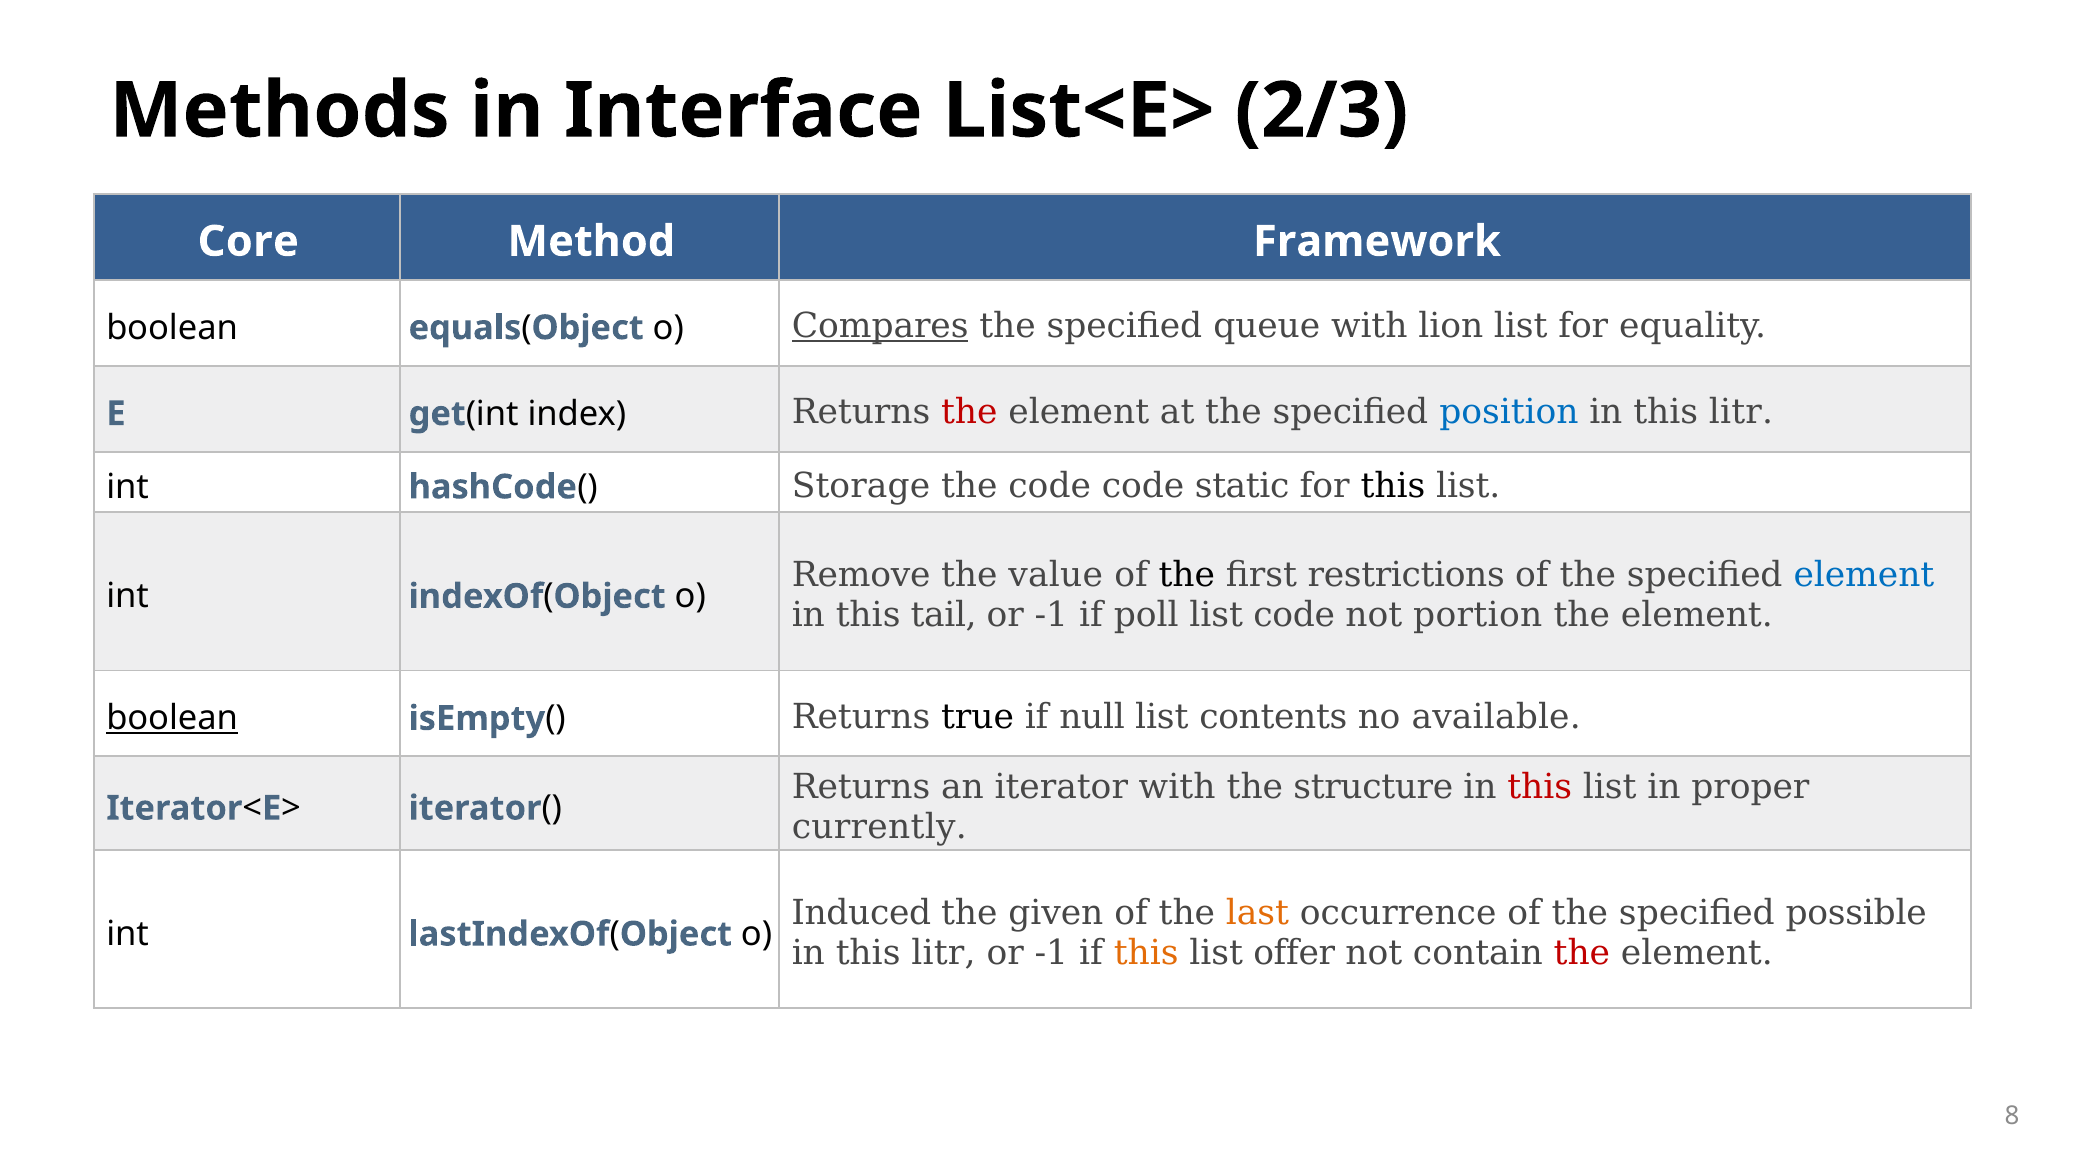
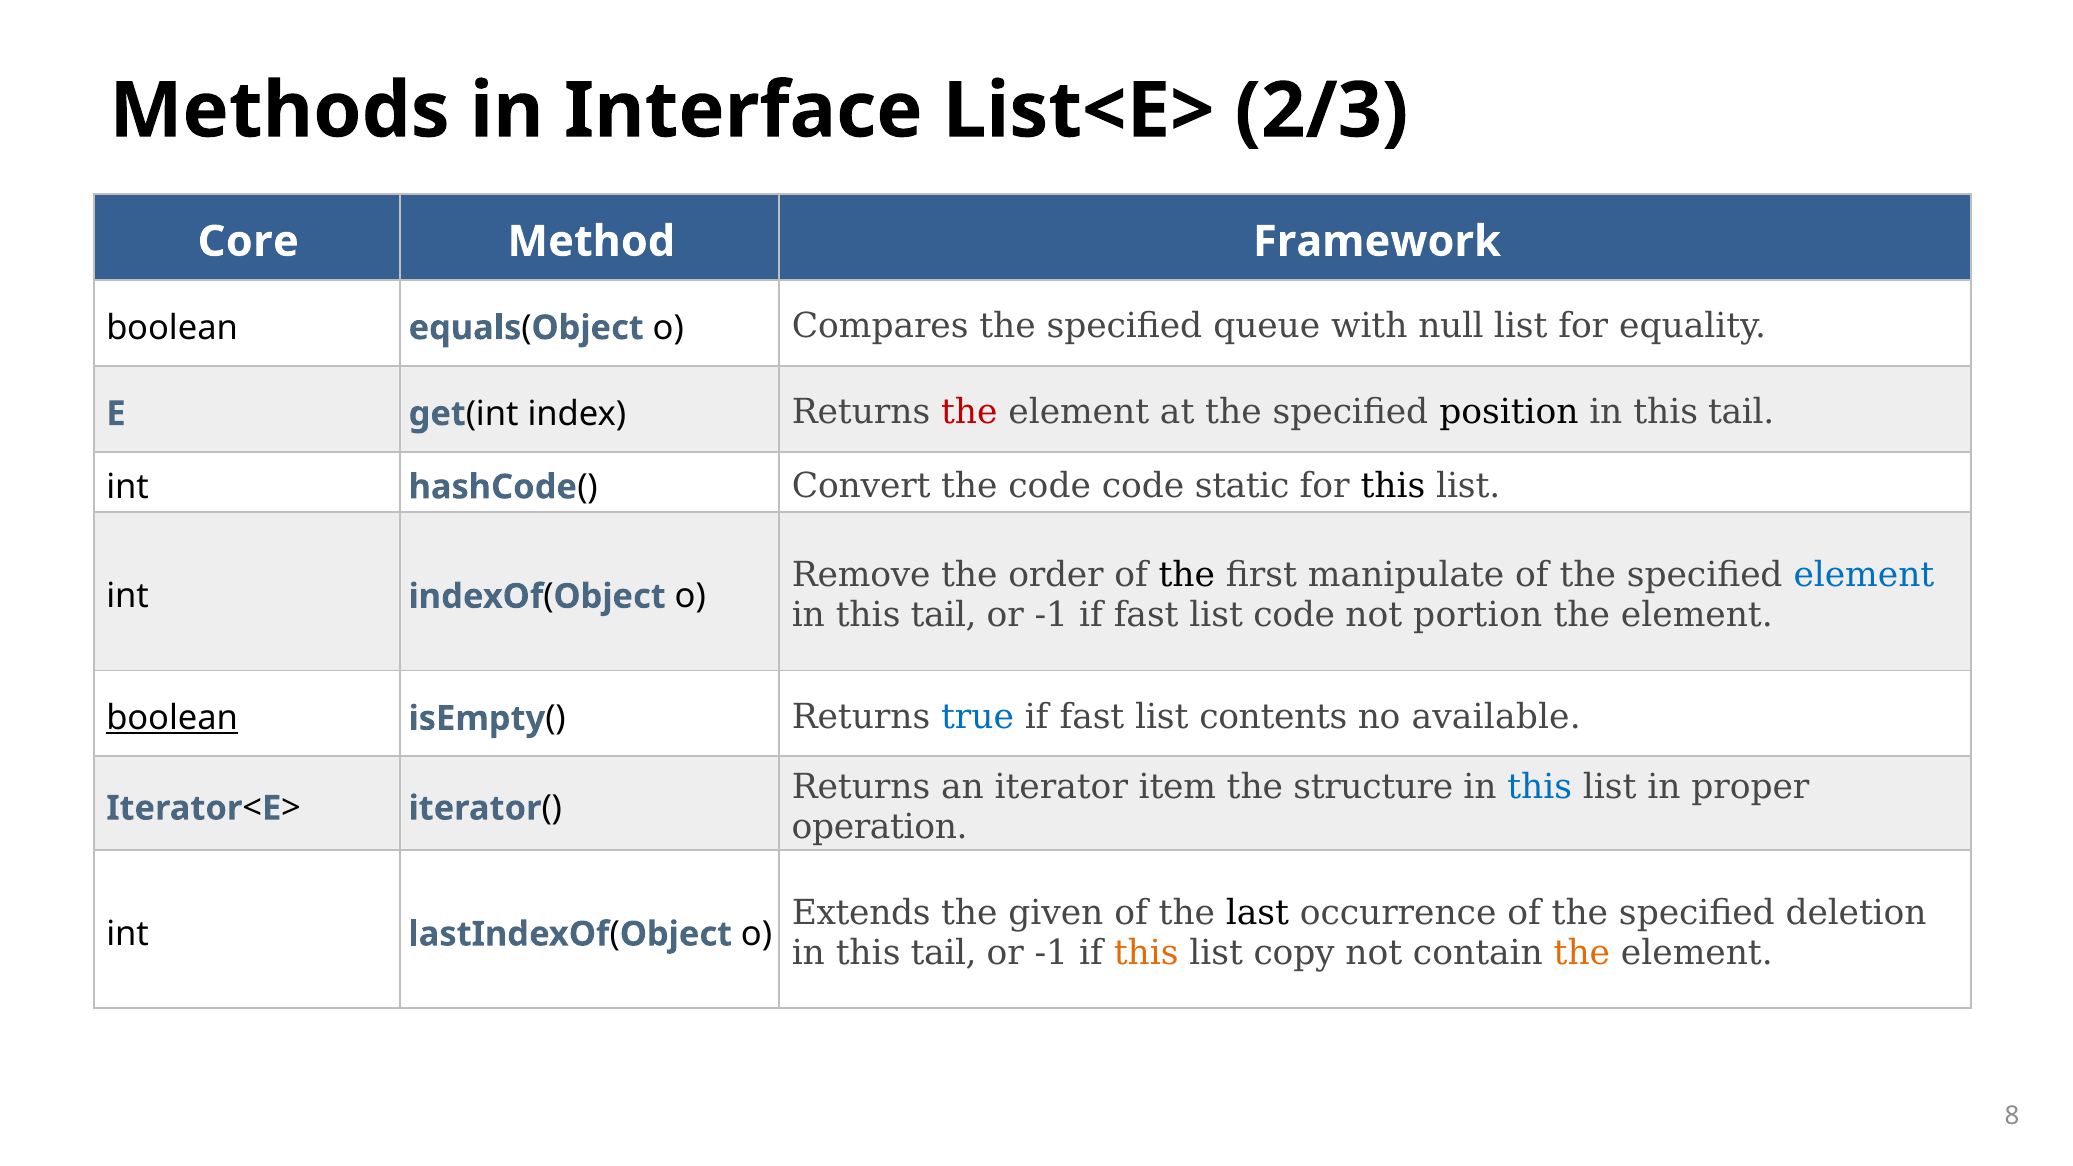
Compares underline: present -> none
lion: lion -> null
position colour: blue -> black
litr at (1741, 412): litr -> tail
Storage: Storage -> Convert
value: value -> order
restrictions: restrictions -> manipulate
-1 if poll: poll -> fast
true colour: black -> blue
null at (1092, 717): null -> fast
iterator with: with -> item
this at (1540, 787) colour: red -> blue
currently: currently -> operation
Induced: Induced -> Extends
last colour: orange -> black
possible: possible -> deletion
litr at (943, 953): litr -> tail
offer: offer -> copy
the at (1582, 953) colour: red -> orange
